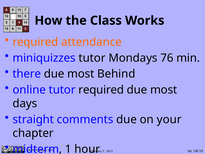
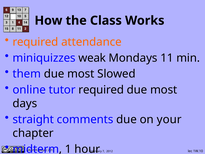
miniquizzes tutor: tutor -> weak
76: 76 -> 11
there: there -> them
Behind: Behind -> Slowed
